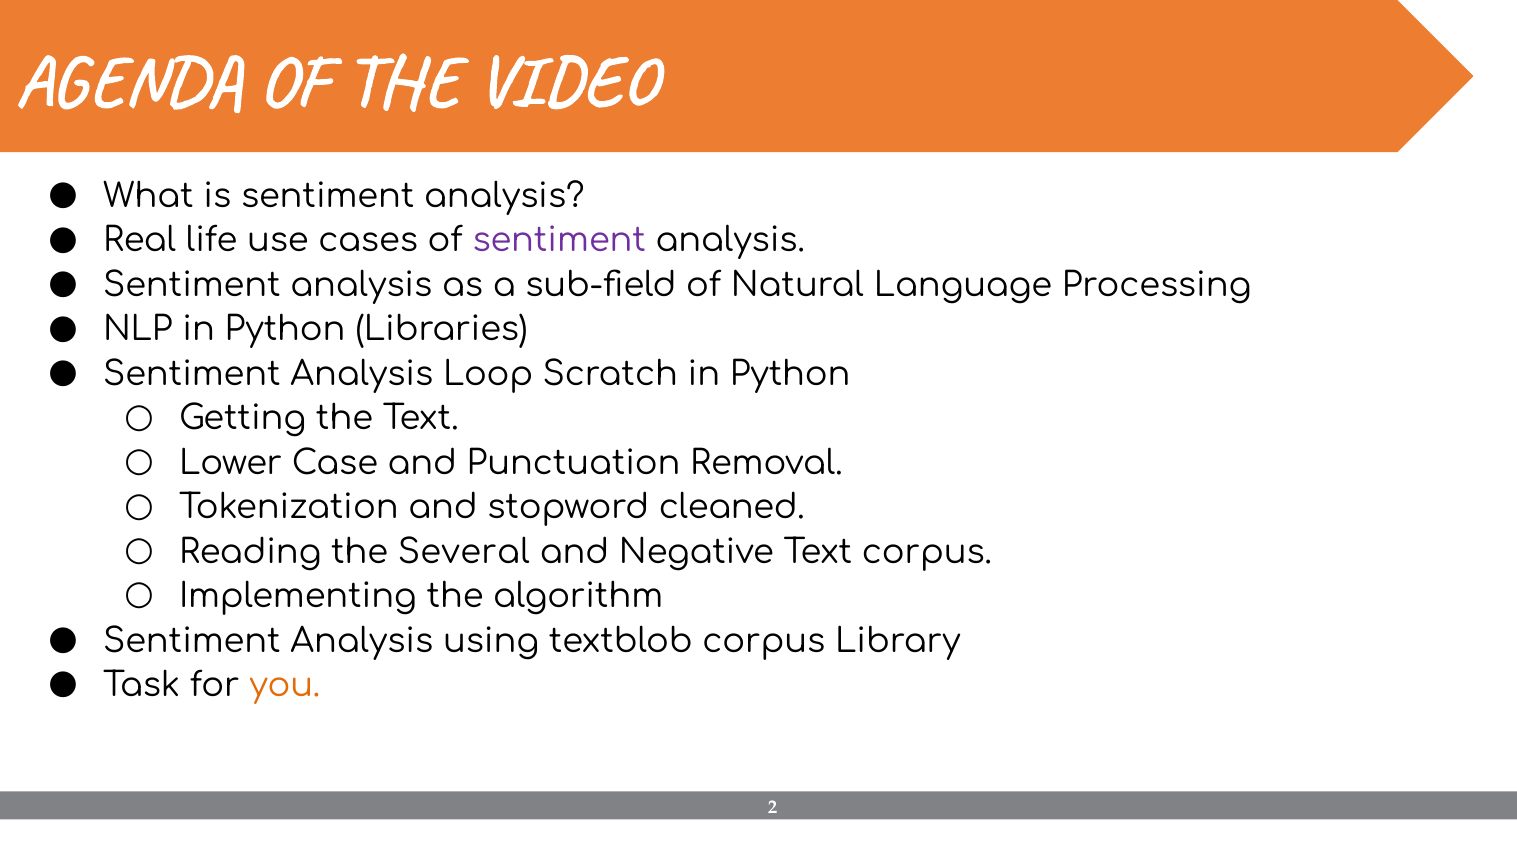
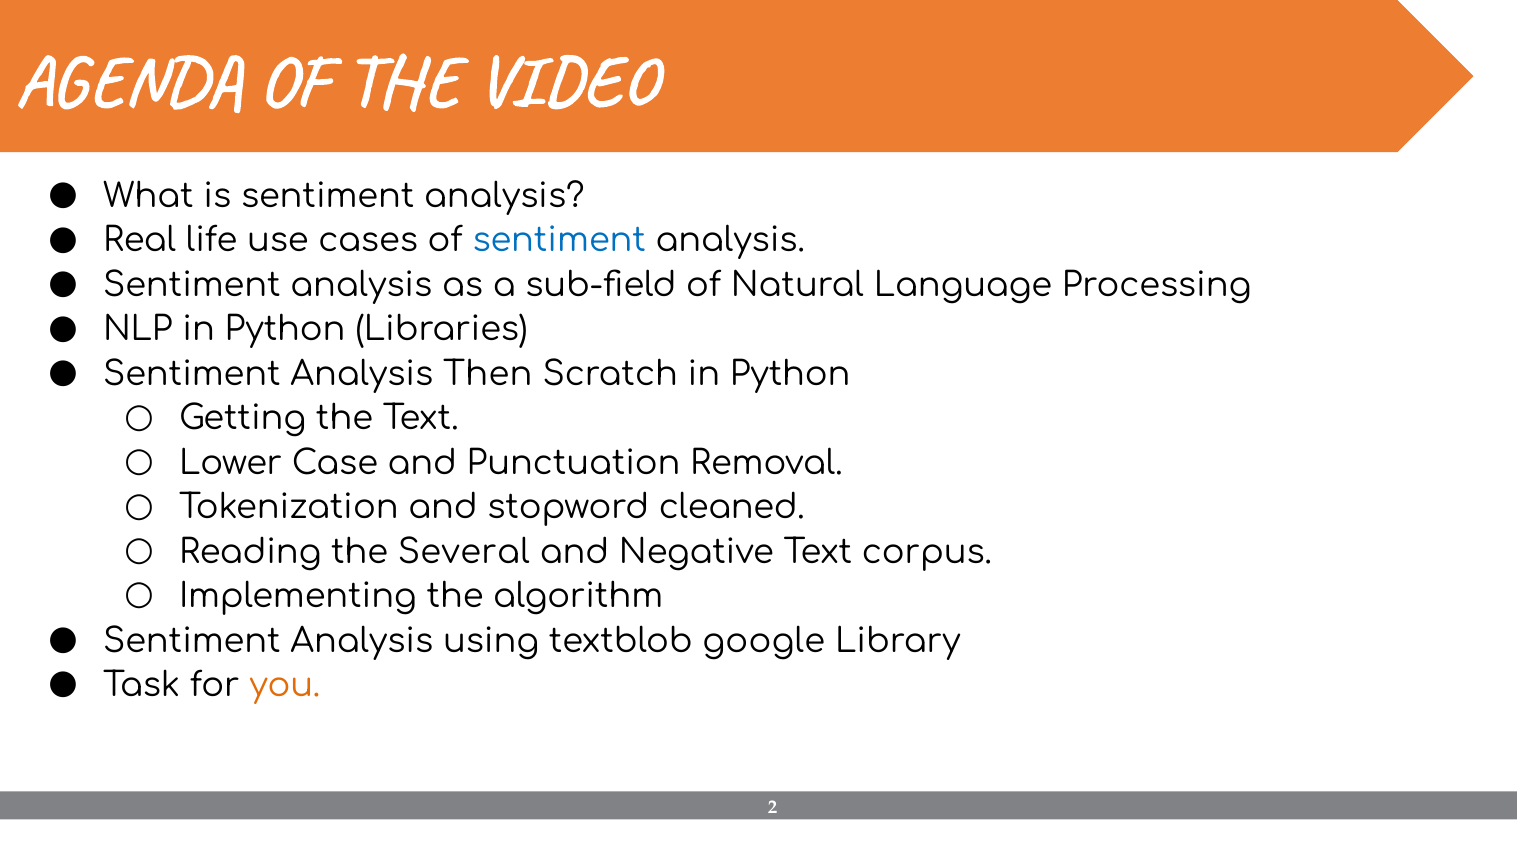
sentiment at (559, 241) colour: purple -> blue
Loop: Loop -> Then
textblob corpus: corpus -> google
